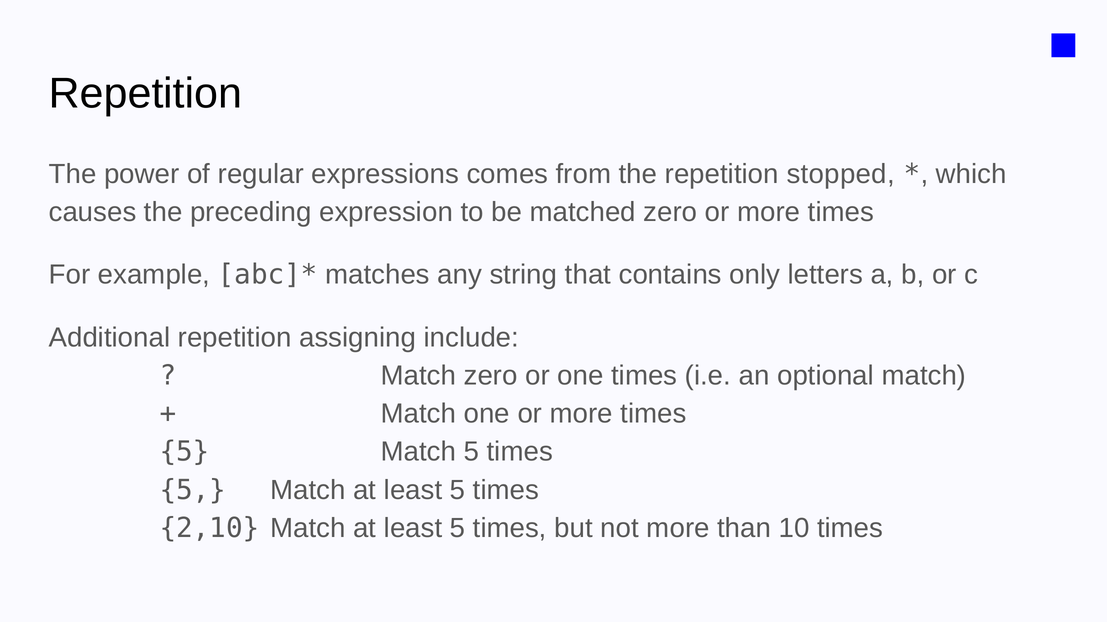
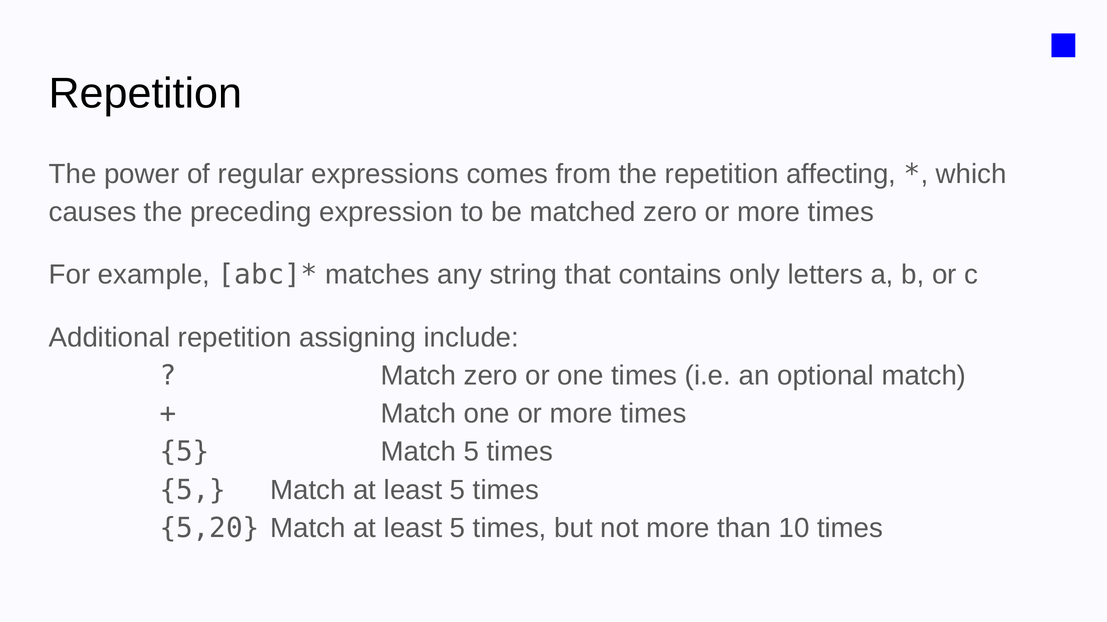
stopped: stopped -> affecting
2,10: 2,10 -> 5,20
